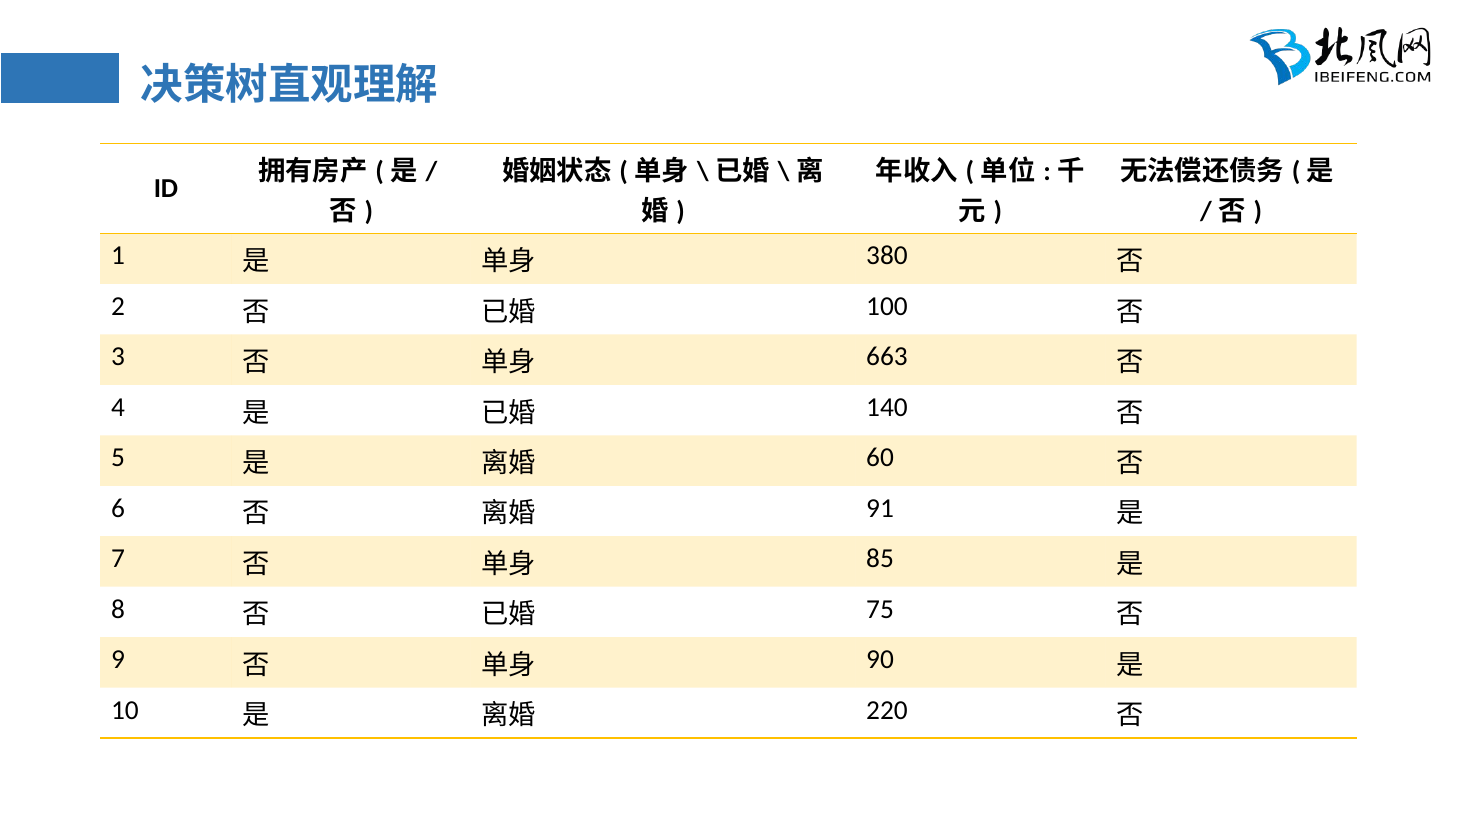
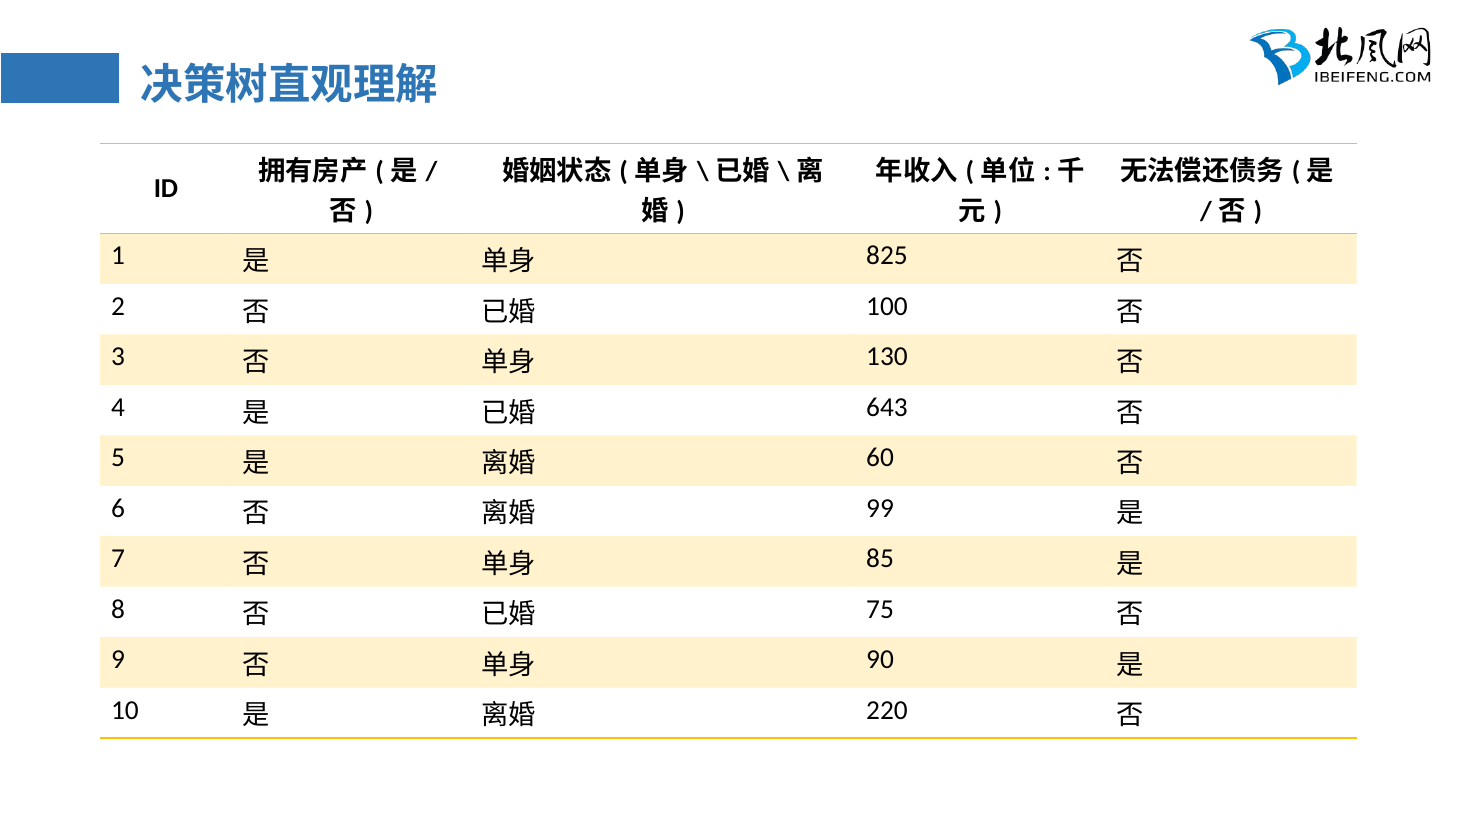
380: 380 -> 825
663: 663 -> 130
140: 140 -> 643
91: 91 -> 99
